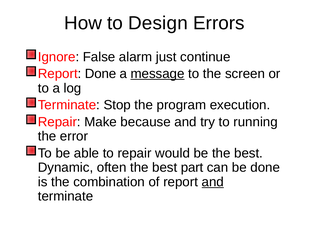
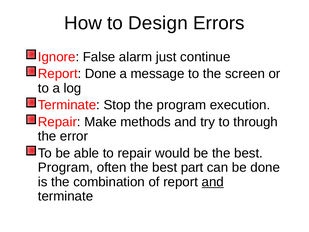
message underline: present -> none
because: because -> methods
running: running -> through
Dynamic at (66, 167): Dynamic -> Program
